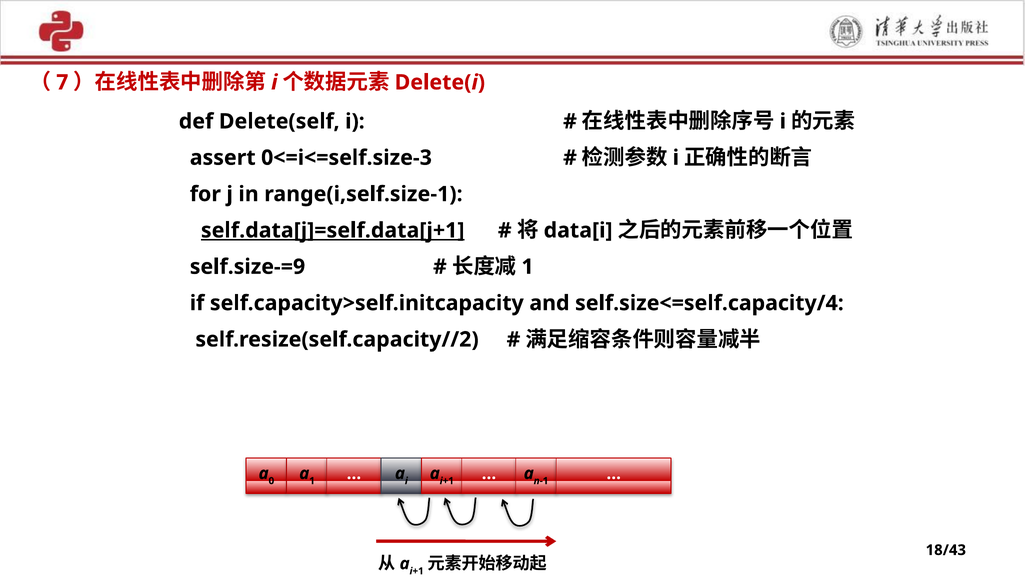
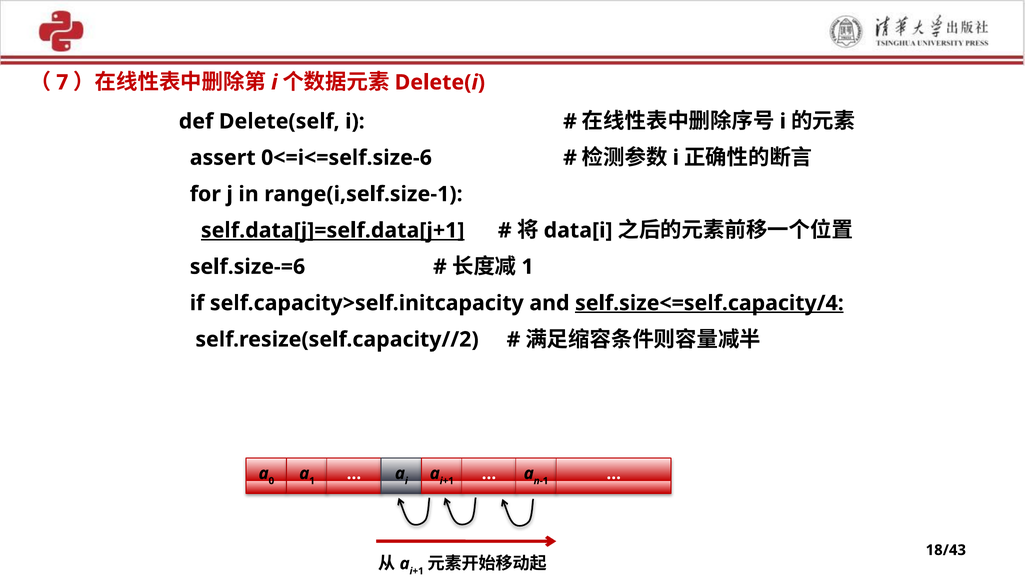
0<=i<=self.size-3: 0<=i<=self.size-3 -> 0<=i<=self.size-6
self.size-=9: self.size-=9 -> self.size-=6
self.size<=self.capacity/4 underline: none -> present
